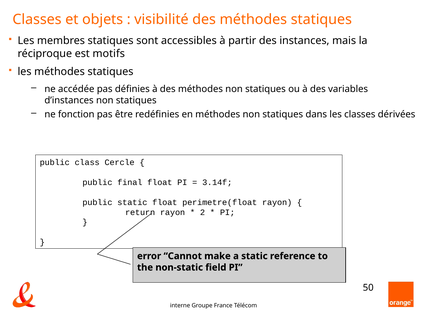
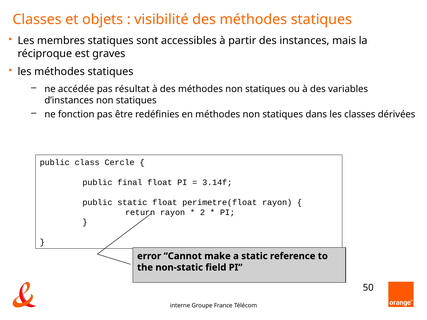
motifs: motifs -> graves
définies: définies -> résultat
